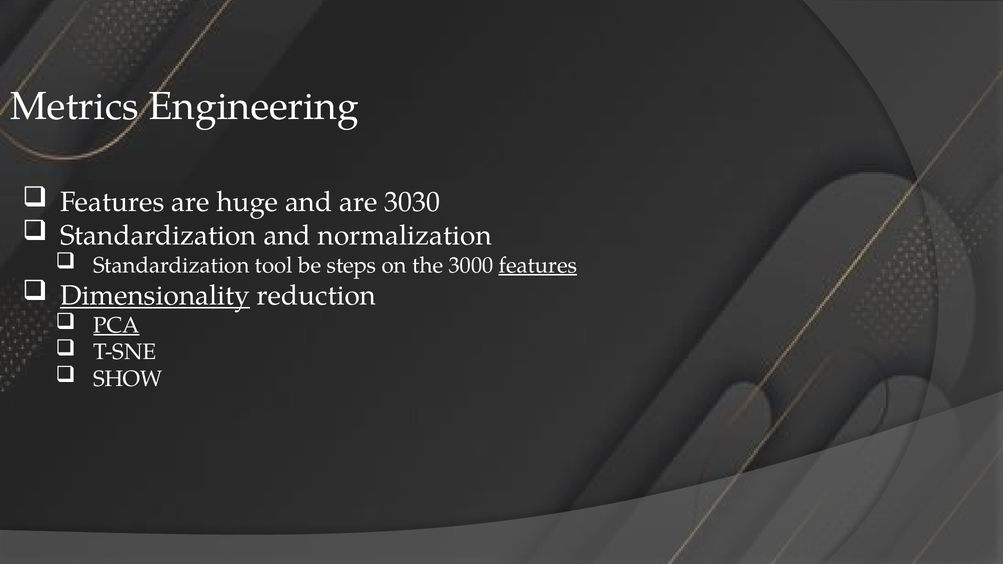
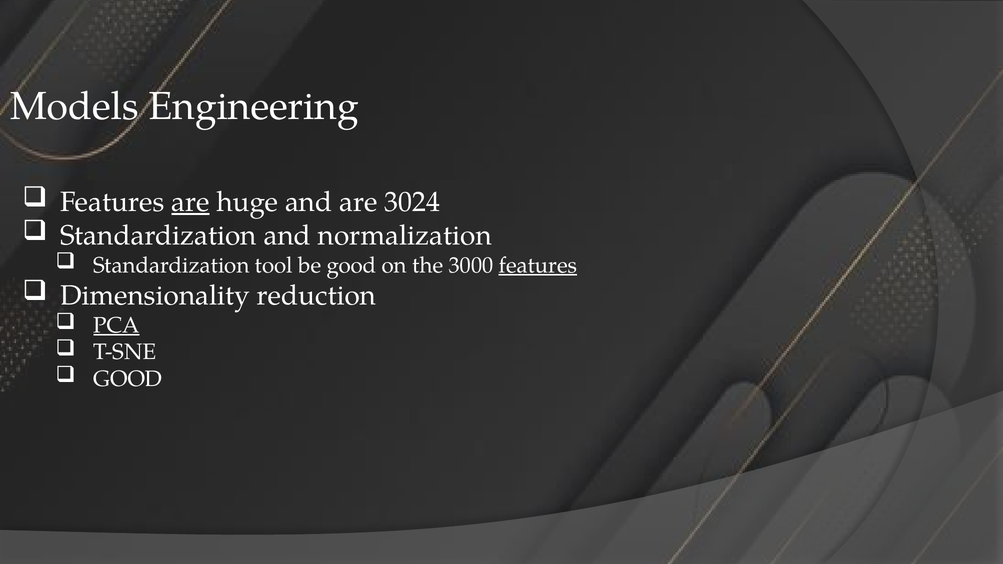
Metrics: Metrics -> Models
are at (190, 202) underline: none -> present
3030: 3030 -> 3024
be steps: steps -> good
Dimensionality underline: present -> none
SHOW at (128, 379): SHOW -> GOOD
